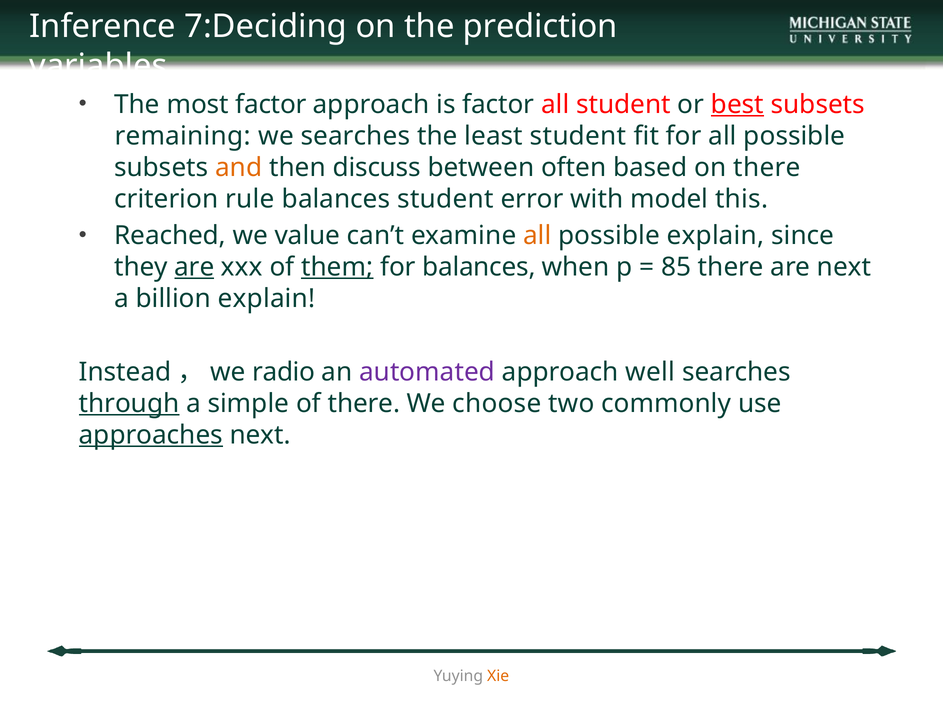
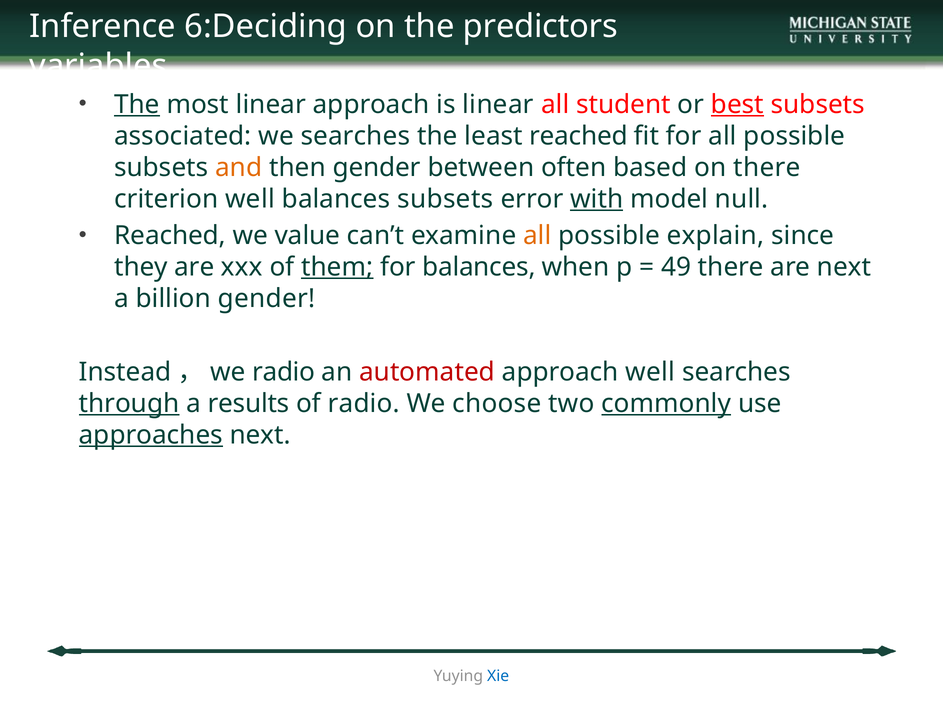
7:Deciding: 7:Deciding -> 6:Deciding
prediction: prediction -> predictors
The at (137, 104) underline: none -> present
most factor: factor -> linear
is factor: factor -> linear
remaining: remaining -> associated
least student: student -> reached
then discuss: discuss -> gender
criterion rule: rule -> well
balances student: student -> subsets
with underline: none -> present
this: this -> null
are at (194, 267) underline: present -> none
85: 85 -> 49
billion explain: explain -> gender
automated colour: purple -> red
simple: simple -> results
of there: there -> radio
commonly underline: none -> present
Xie colour: orange -> blue
